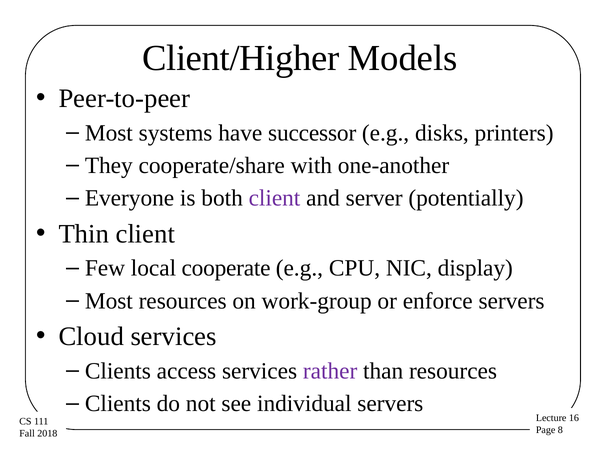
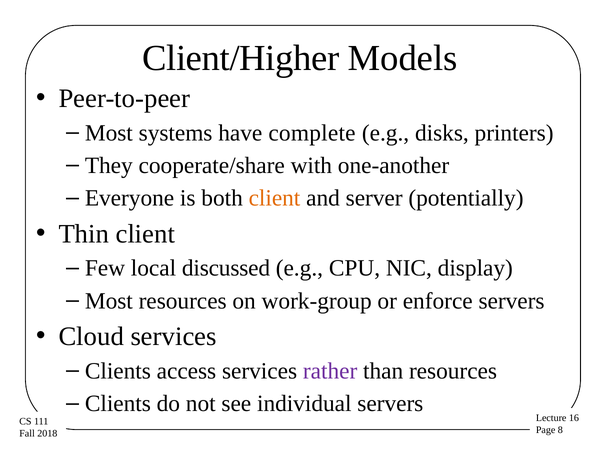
successor: successor -> complete
client at (275, 199) colour: purple -> orange
cooperate: cooperate -> discussed
